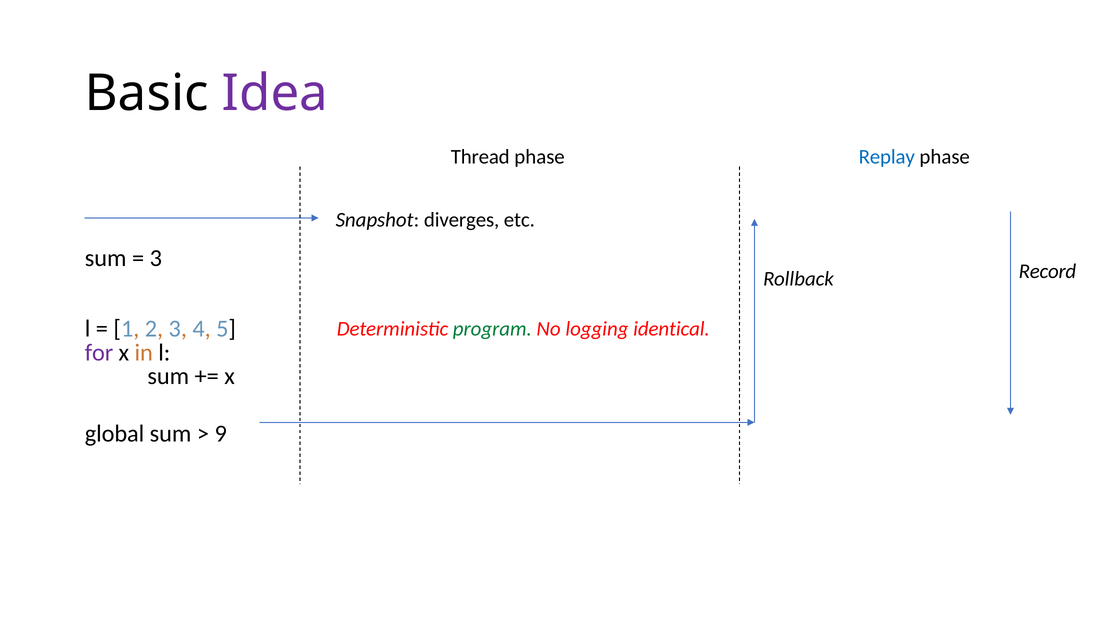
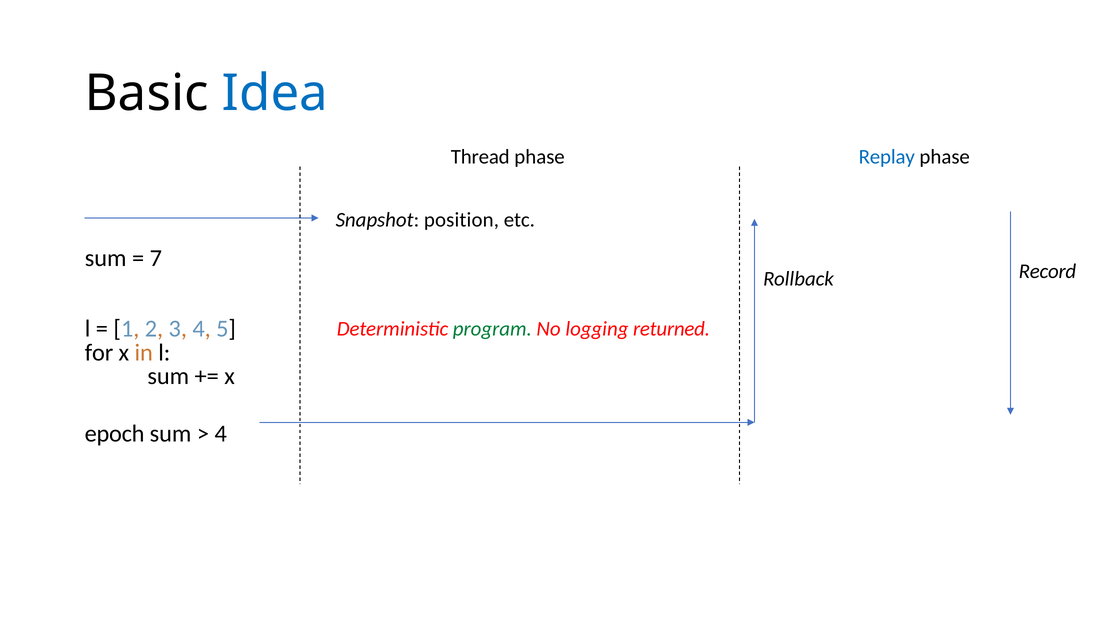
Idea colour: purple -> blue
diverges: diverges -> position
3 at (156, 258): 3 -> 7
identical: identical -> returned
for colour: purple -> black
global: global -> epoch
9 at (221, 434): 9 -> 4
